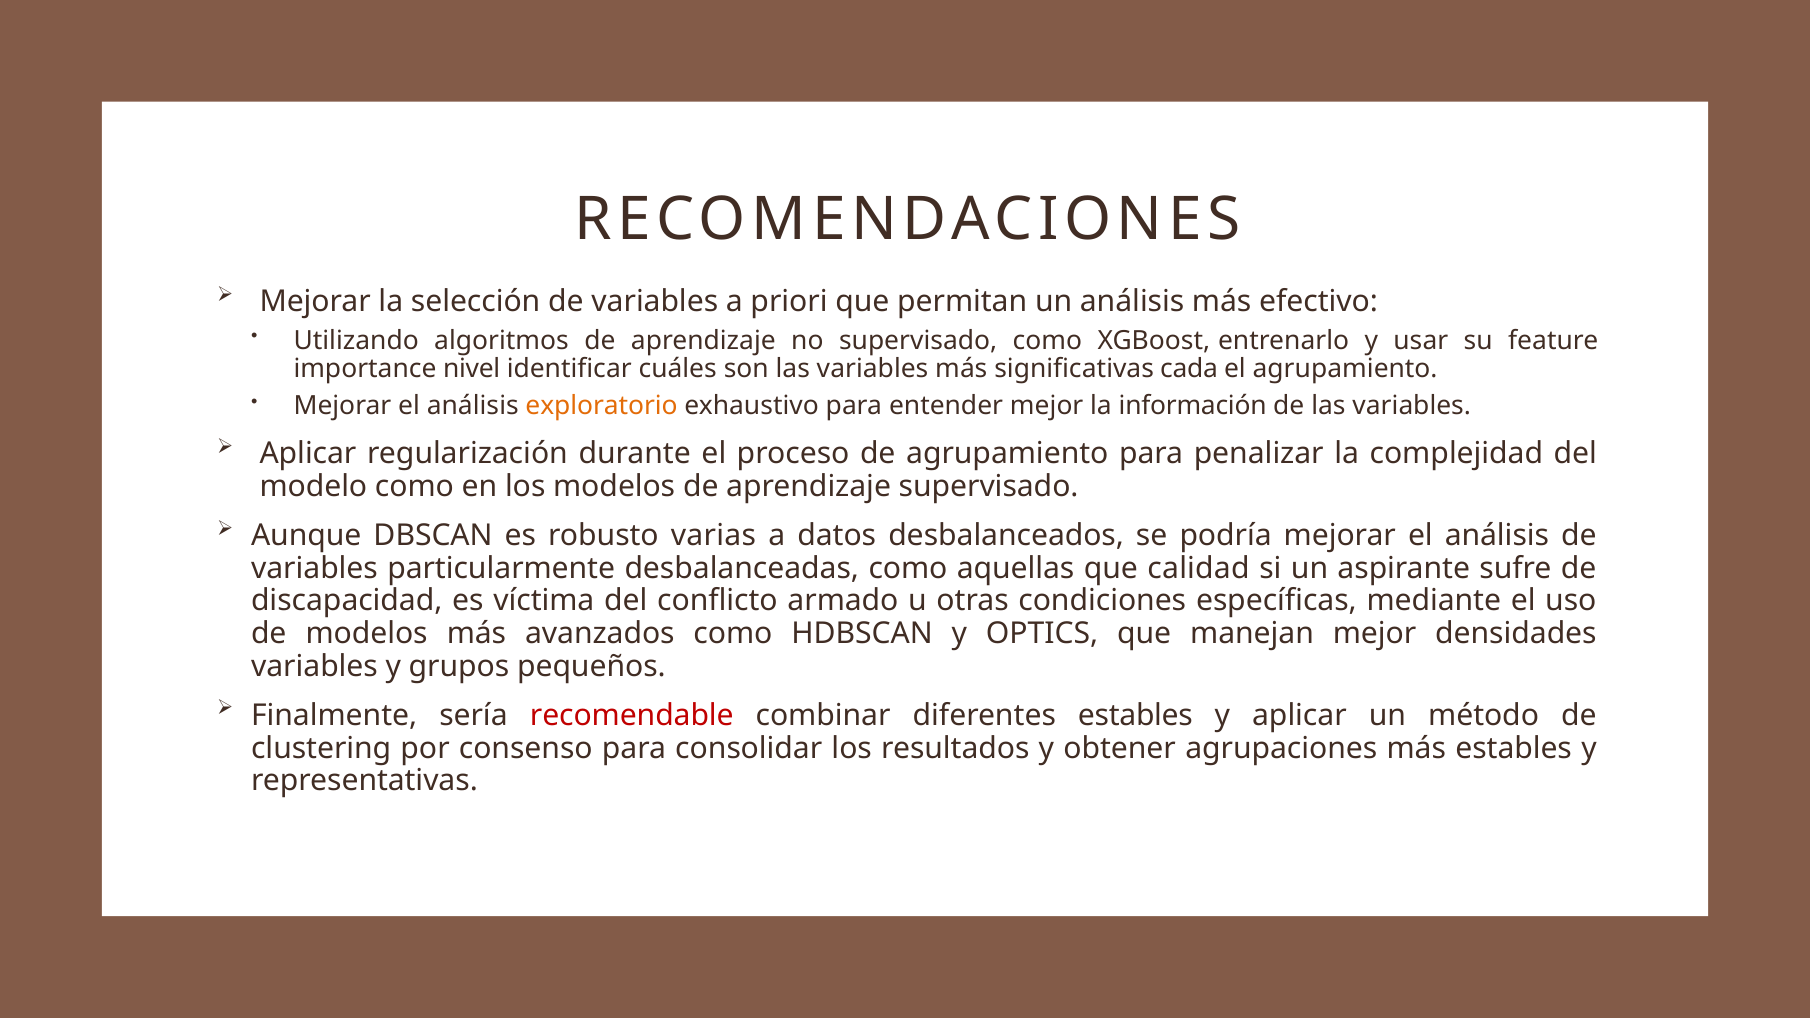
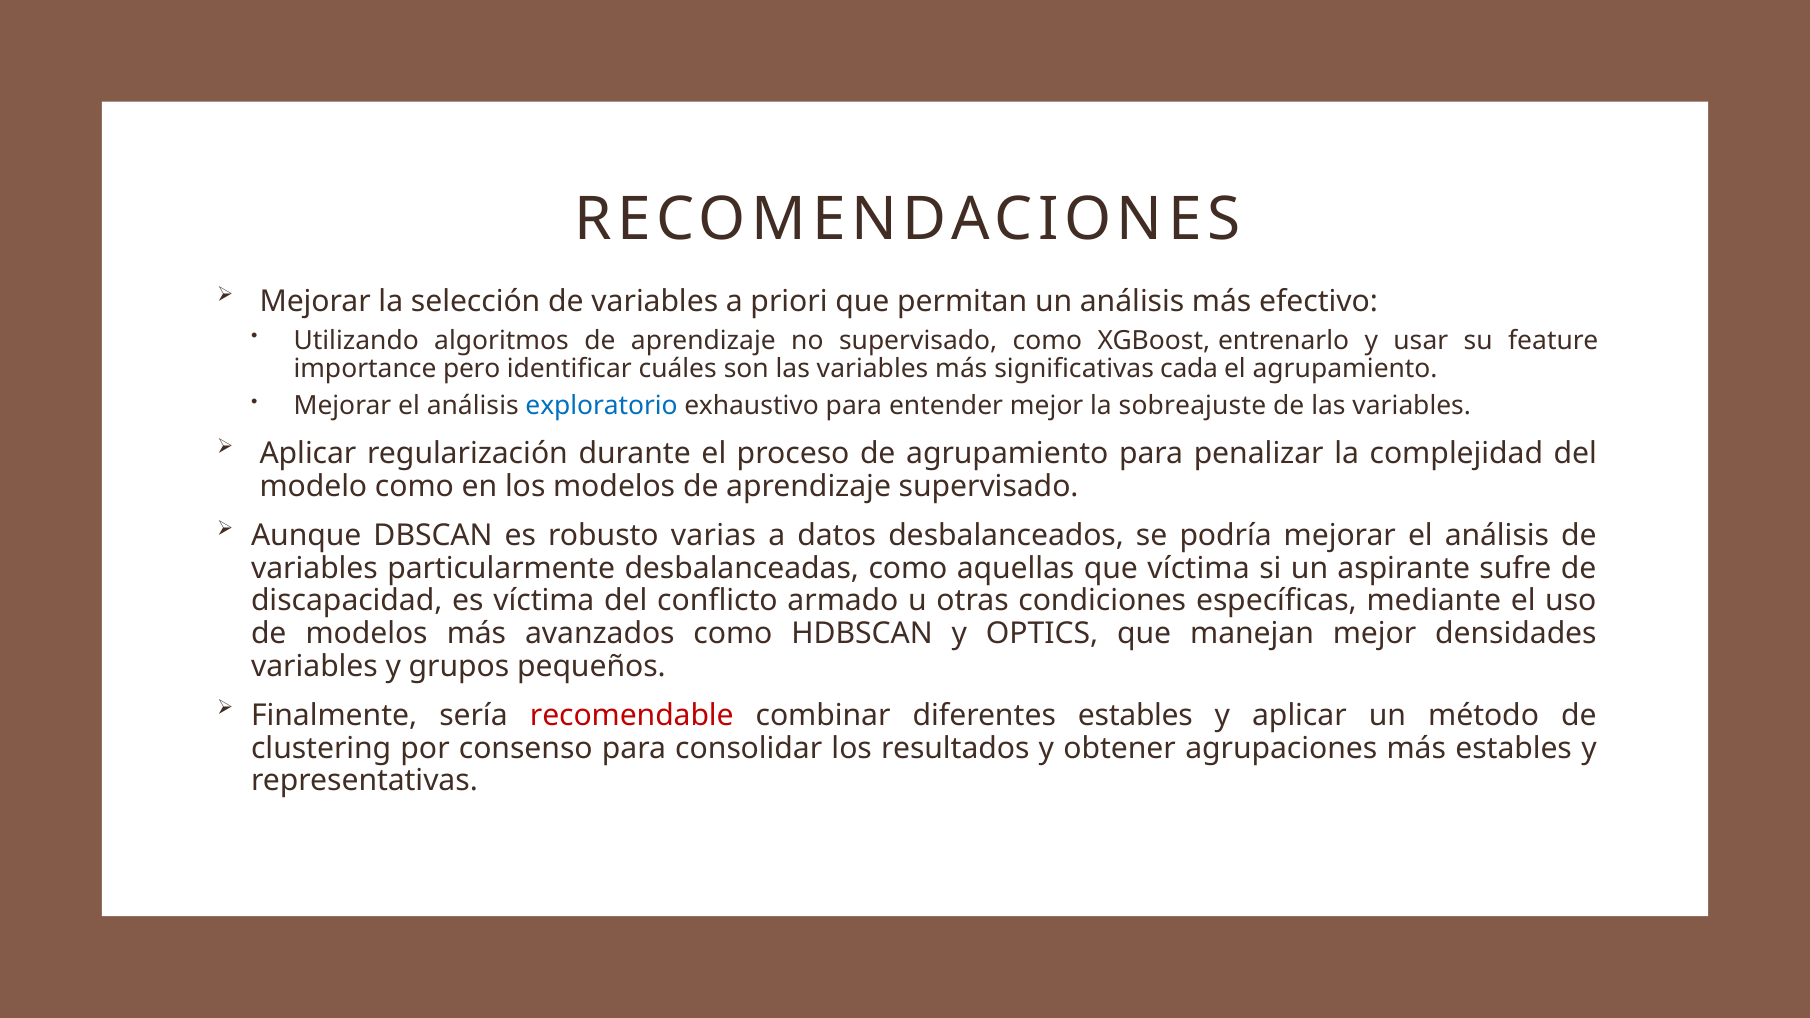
nivel: nivel -> pero
exploratorio colour: orange -> blue
información: información -> sobreajuste
que calidad: calidad -> víctima
